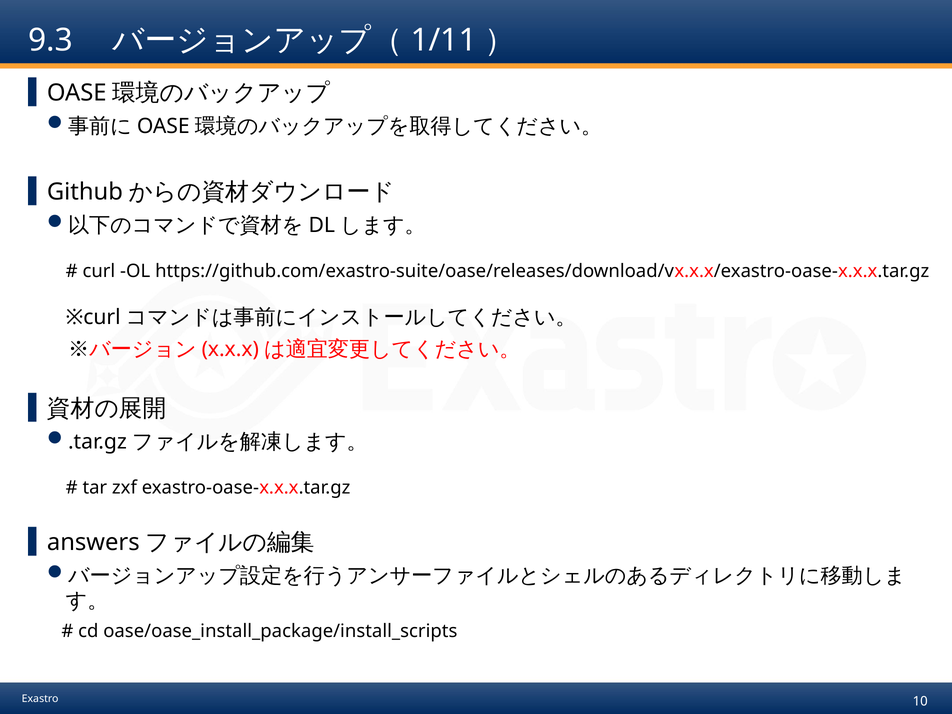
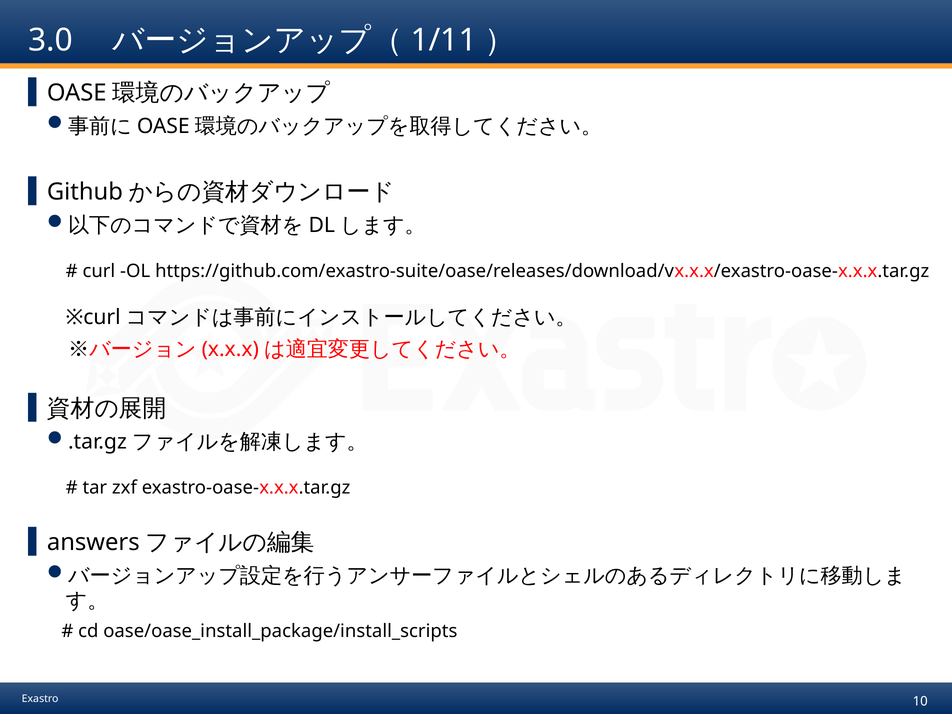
9.3: 9.3 -> 3.0
